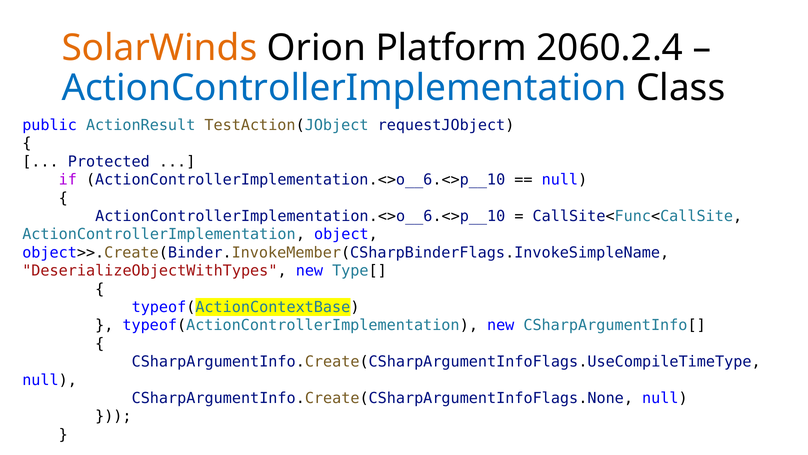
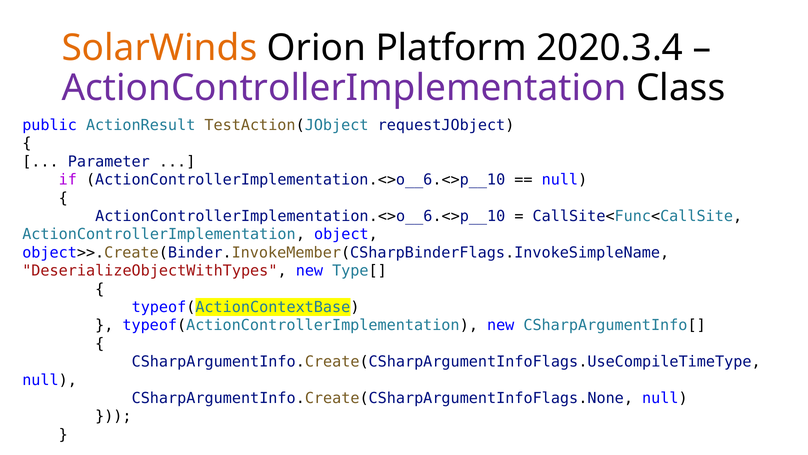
2060.2.4: 2060.2.4 -> 2020.3.4
ActionControllerImplementation at (344, 88) colour: blue -> purple
Protected: Protected -> Parameter
